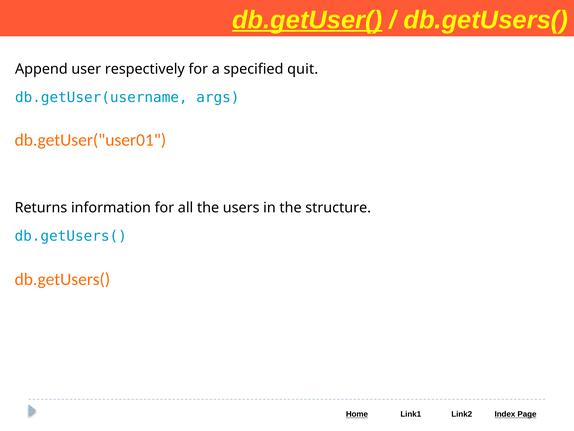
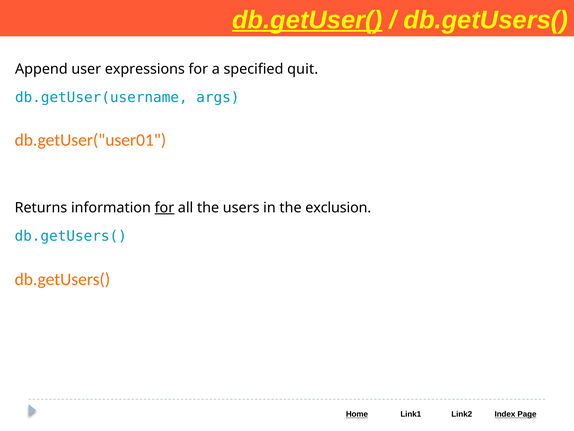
respectively: respectively -> expressions
for at (164, 207) underline: none -> present
structure: structure -> exclusion
